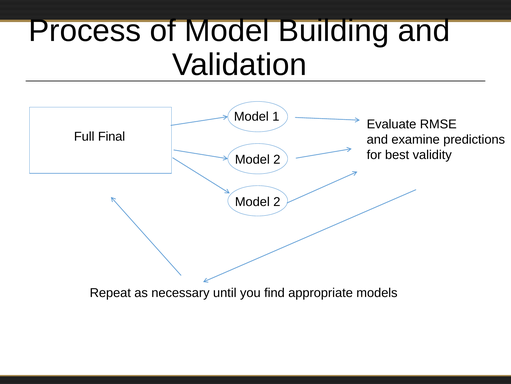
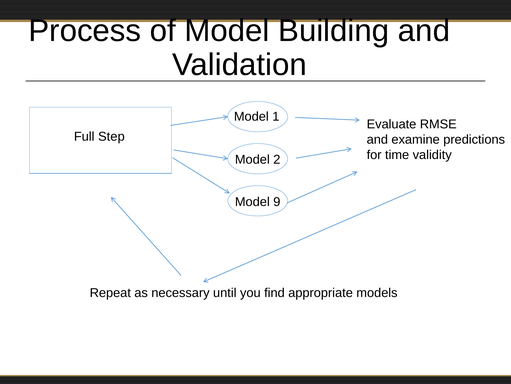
Final: Final -> Step
best: best -> time
2 at (277, 202): 2 -> 9
